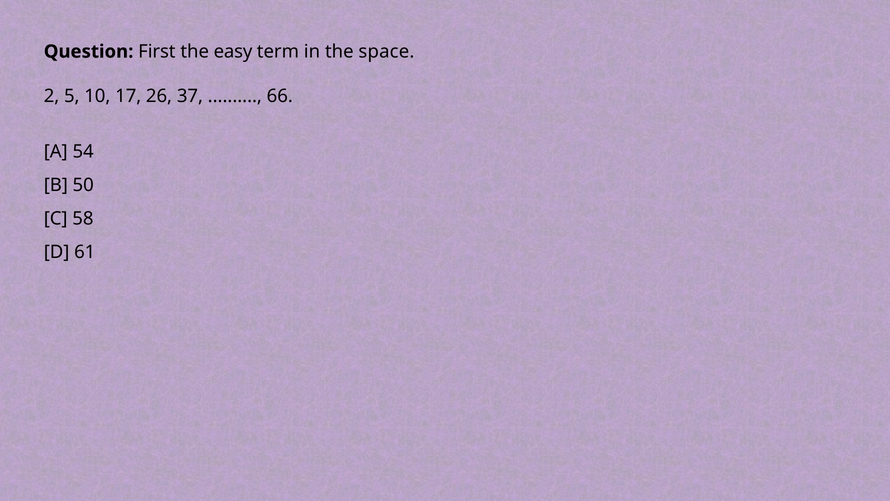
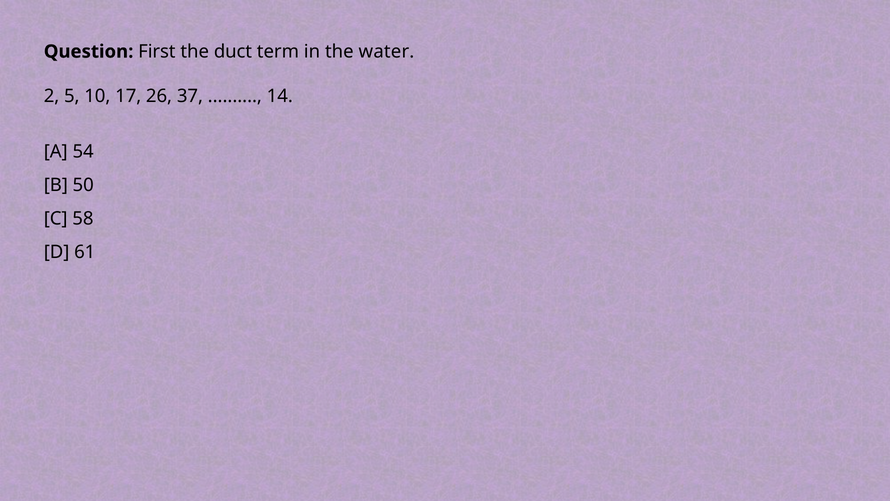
easy: easy -> duct
space: space -> water
66: 66 -> 14
